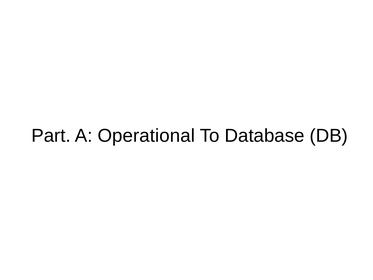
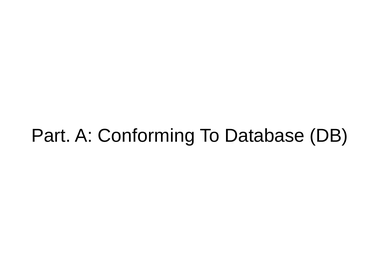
Operational: Operational -> Conforming
